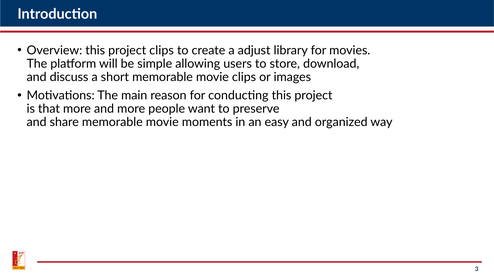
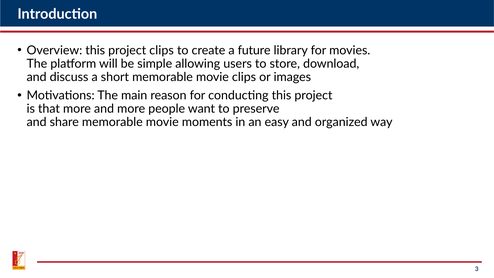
adjust: adjust -> future
